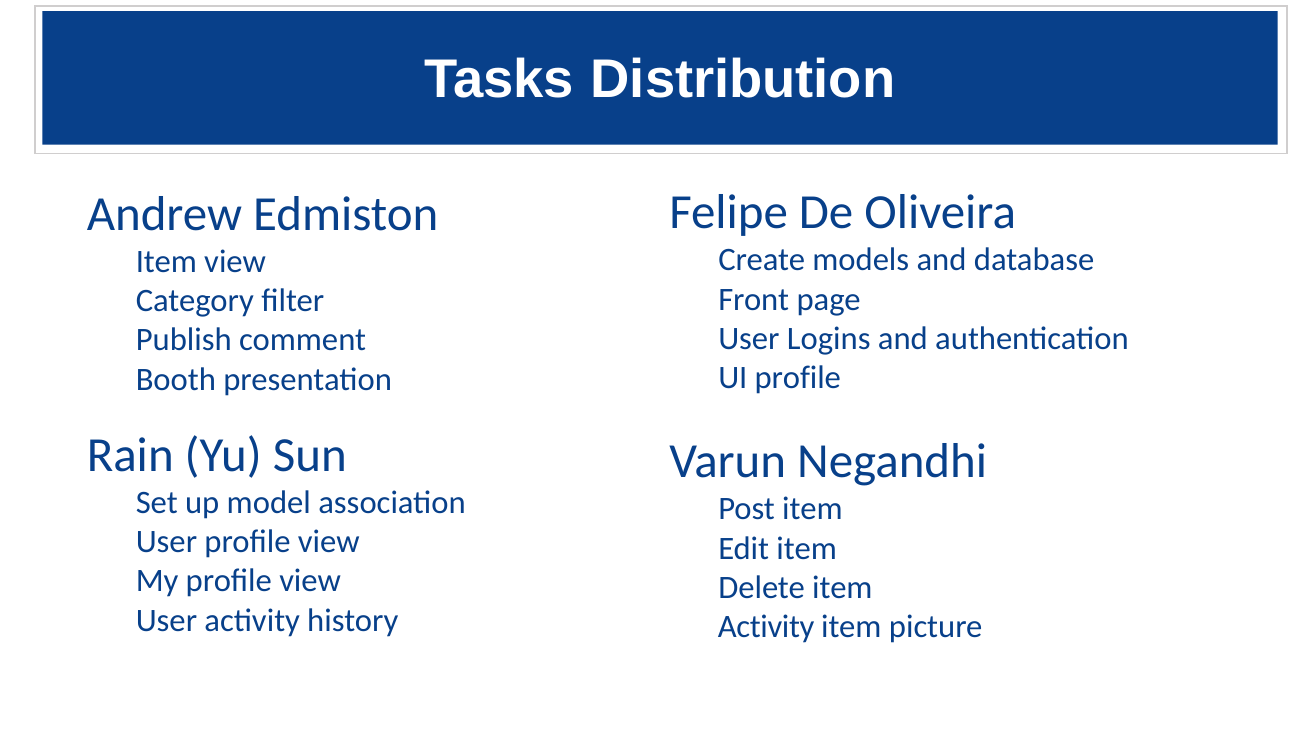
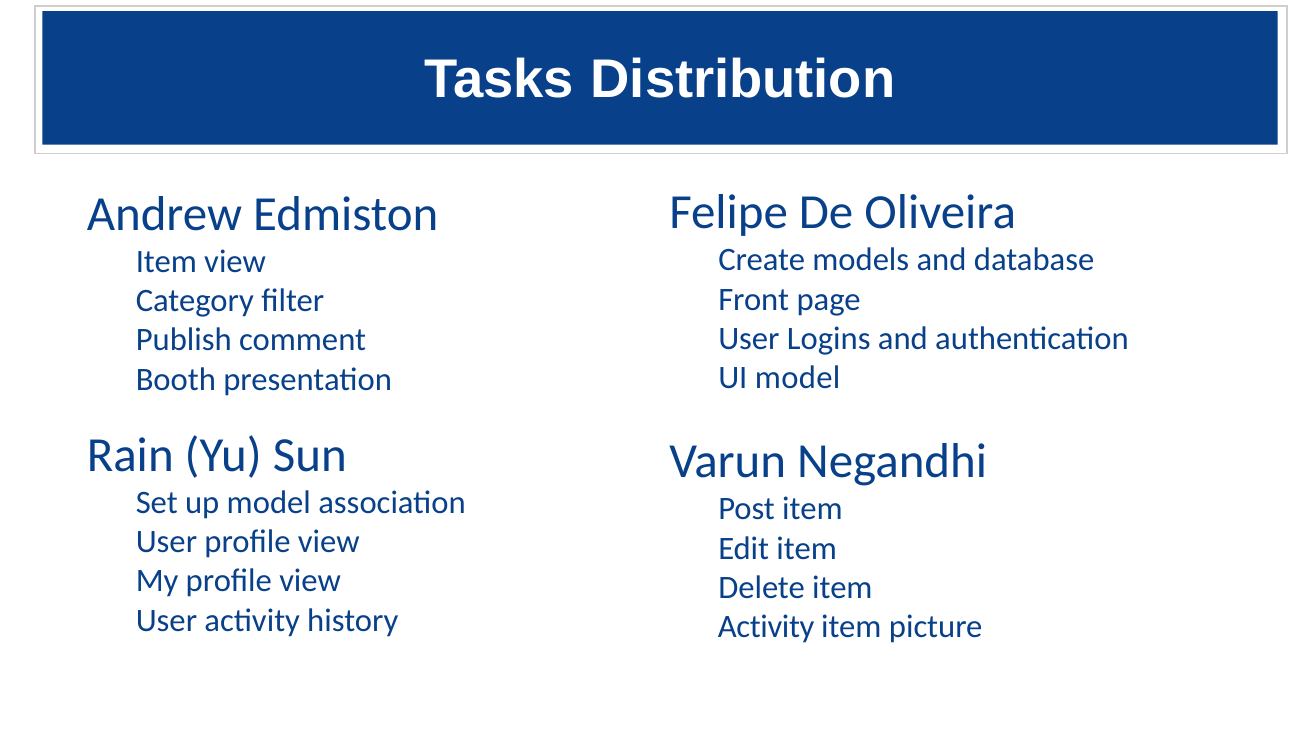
UI profile: profile -> model
